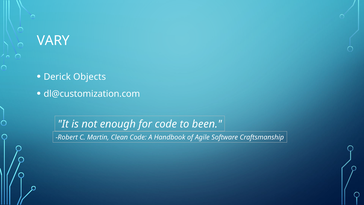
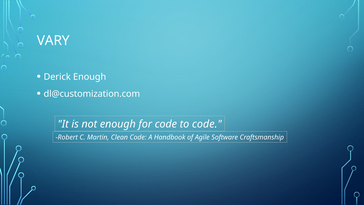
Derick Objects: Objects -> Enough
to been: been -> code
